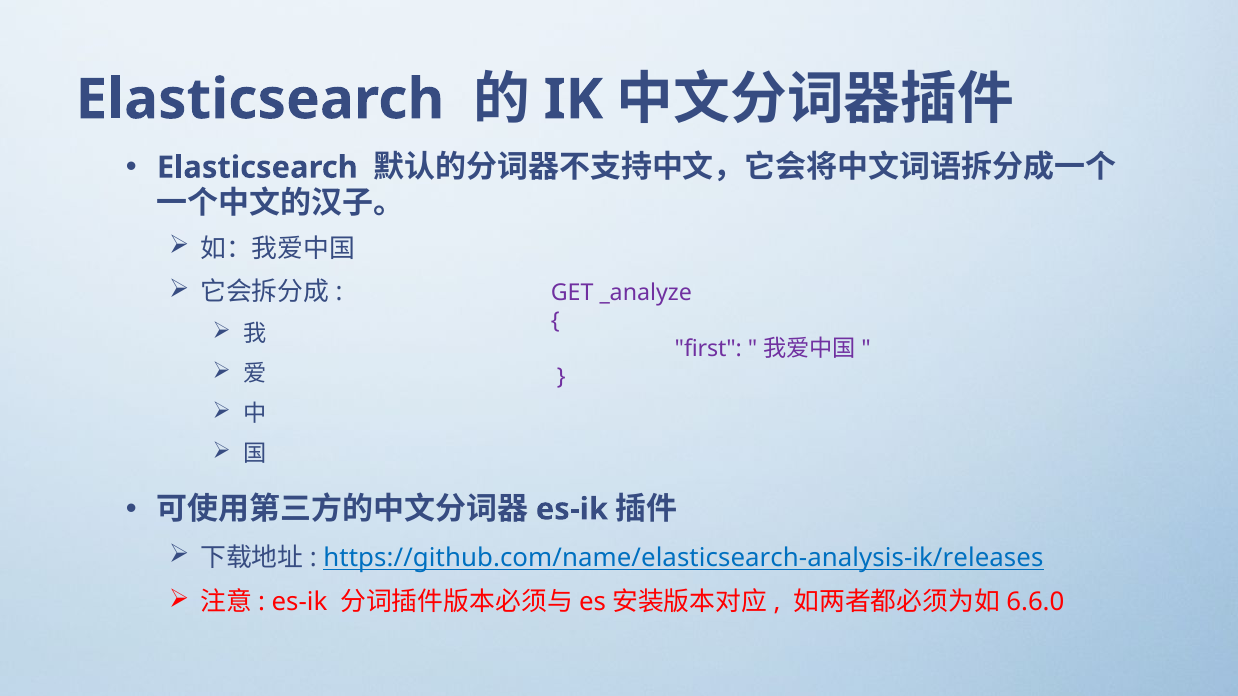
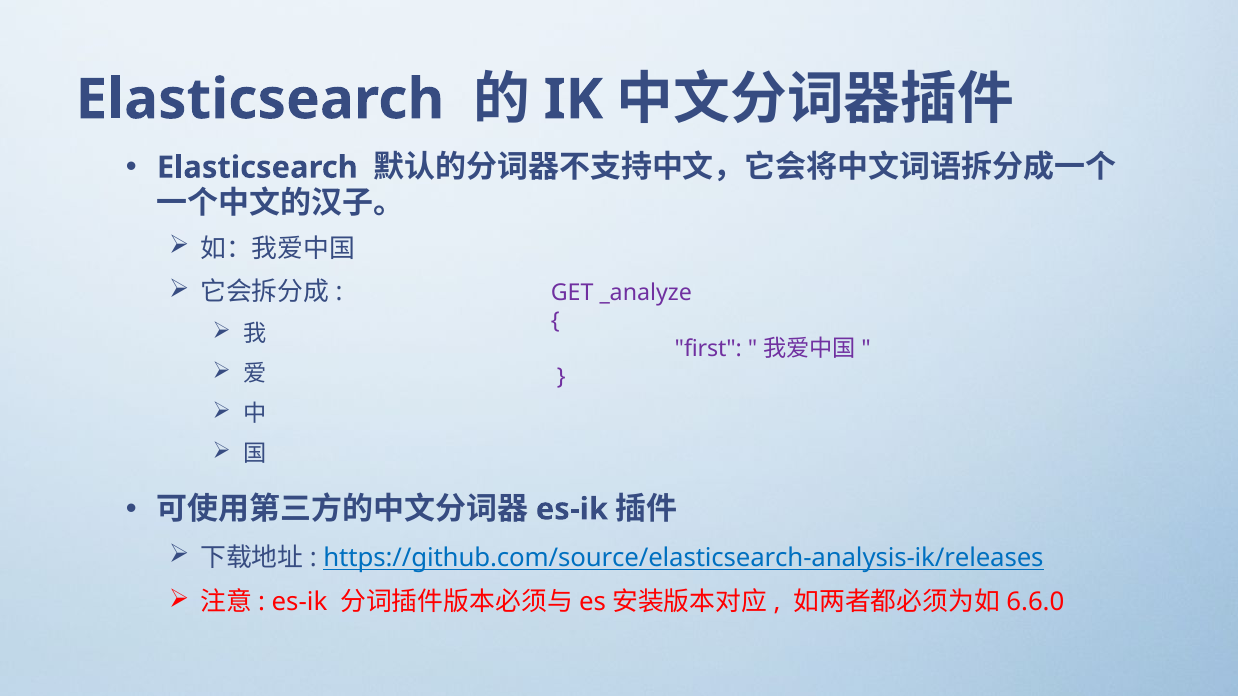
https://github.com/name/elasticsearch-analysis-ik/releases: https://github.com/name/elasticsearch-analysis-ik/releases -> https://github.com/source/elasticsearch-analysis-ik/releases
